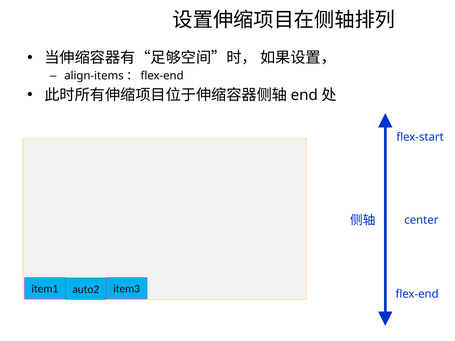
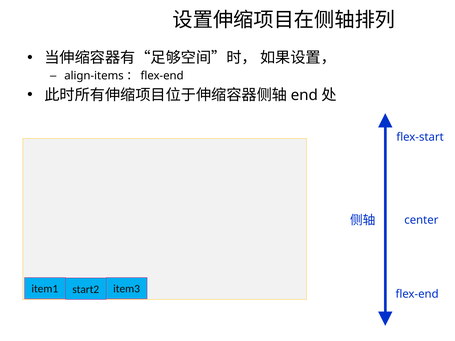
auto2: auto2 -> start2
